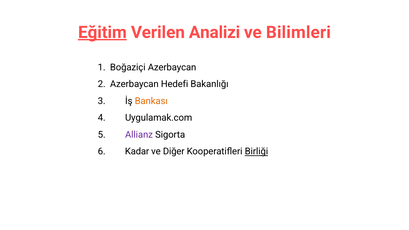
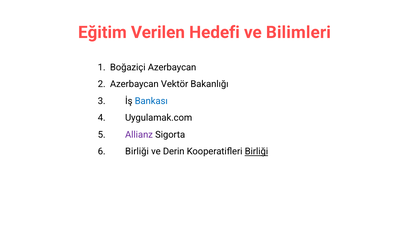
Eğitim underline: present -> none
Analizi: Analizi -> Hedefi
Hedefi: Hedefi -> Vektör
Bankası colour: orange -> blue
Kadar at (137, 152): Kadar -> Birliği
Diğer: Diğer -> Derin
